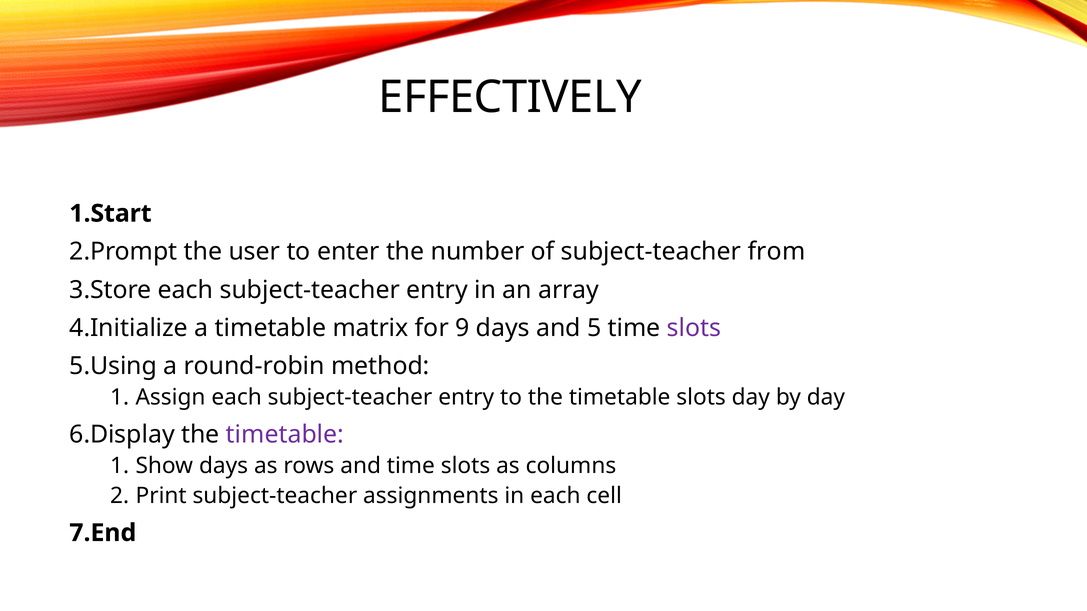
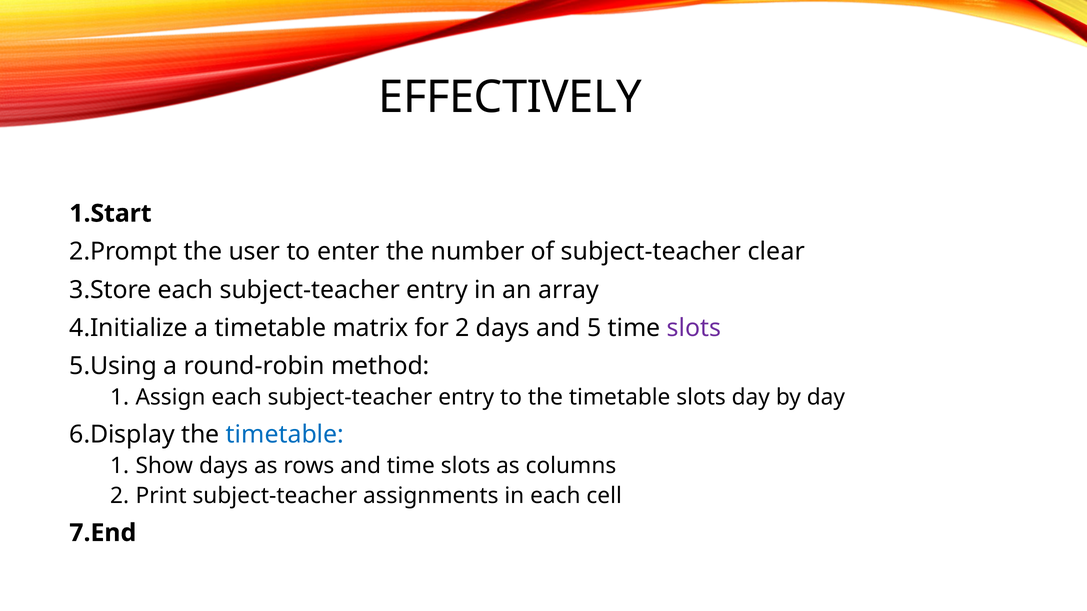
from: from -> clear
for 9: 9 -> 2
timetable at (285, 435) colour: purple -> blue
